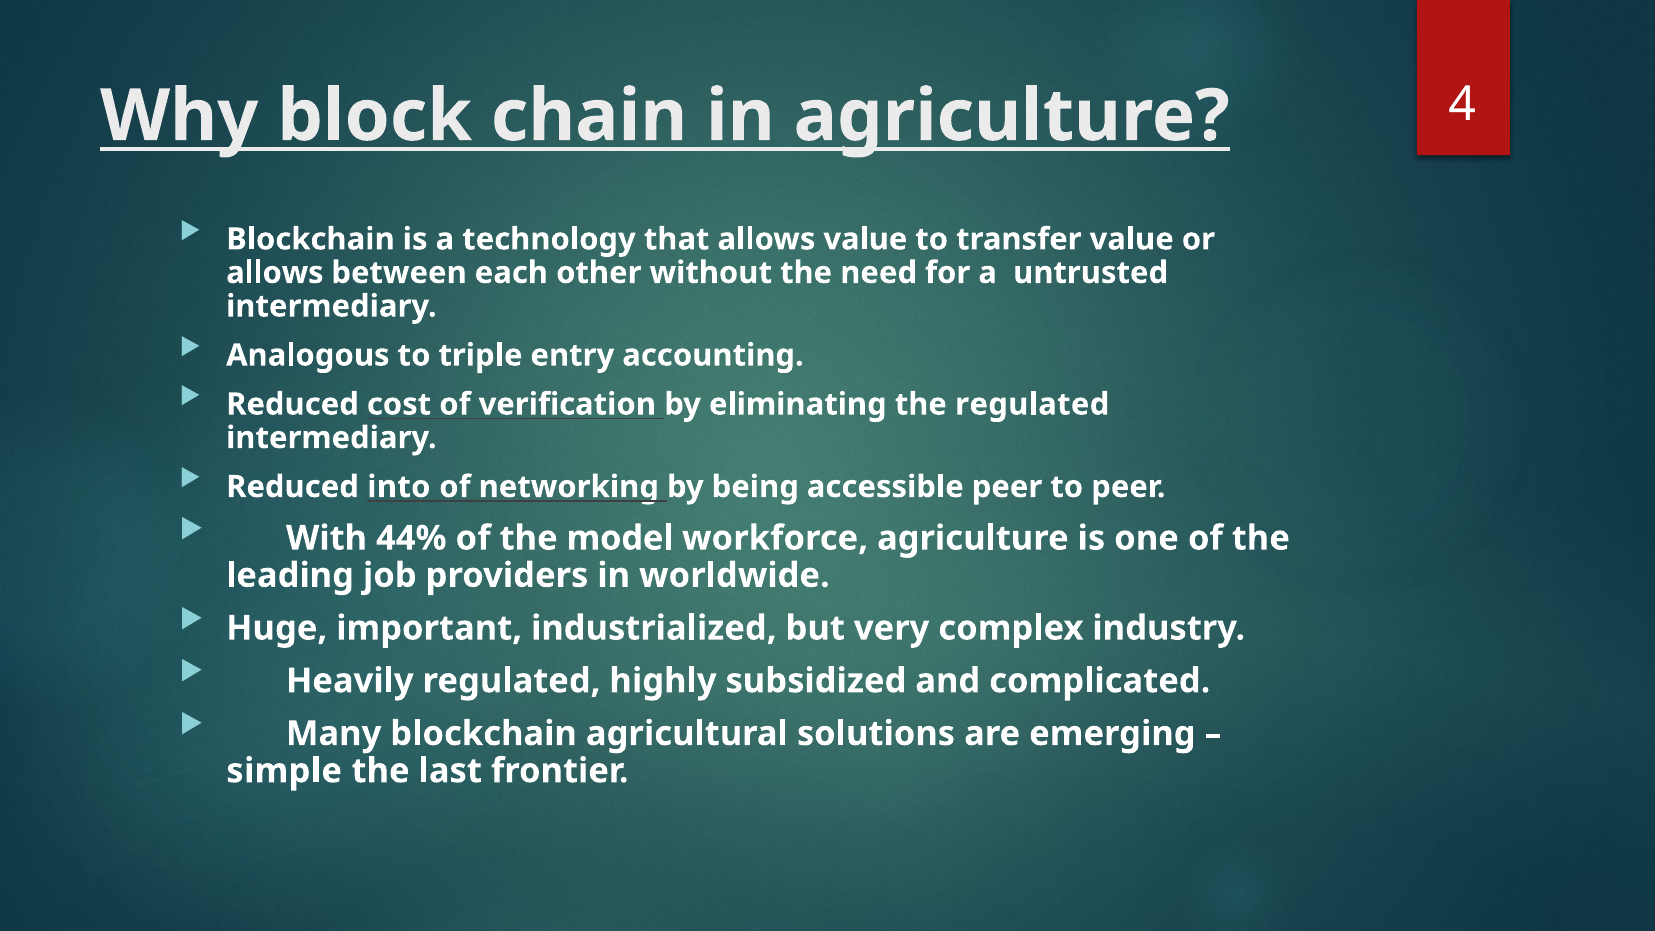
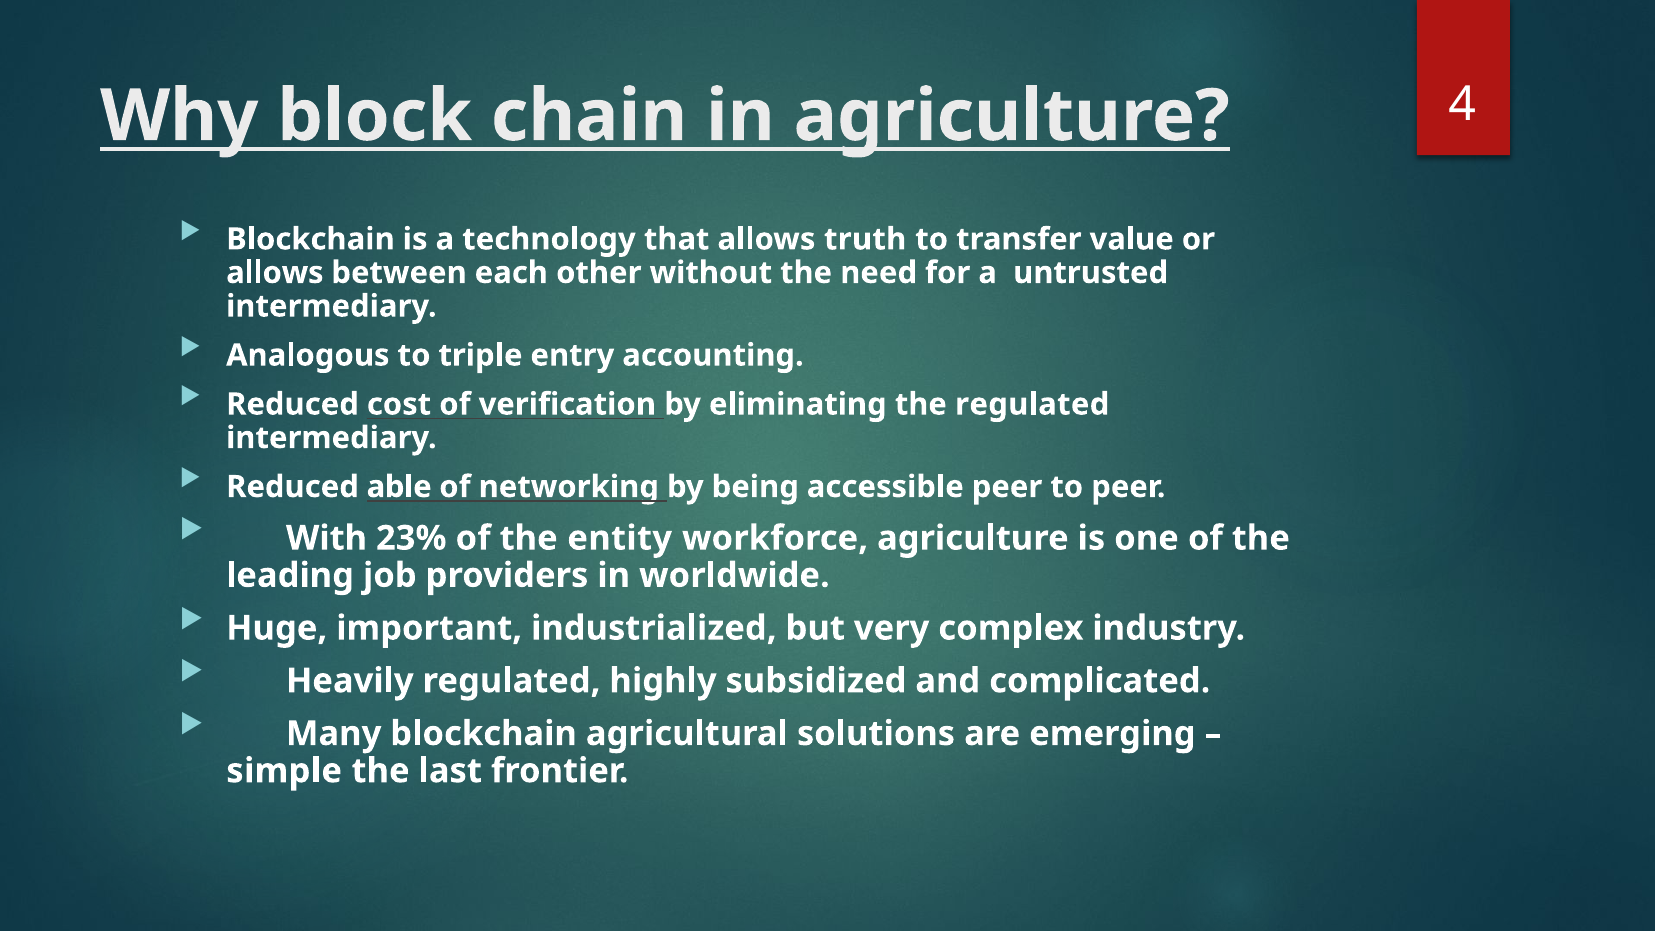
allows value: value -> truth
into: into -> able
44%: 44% -> 23%
model: model -> entity
